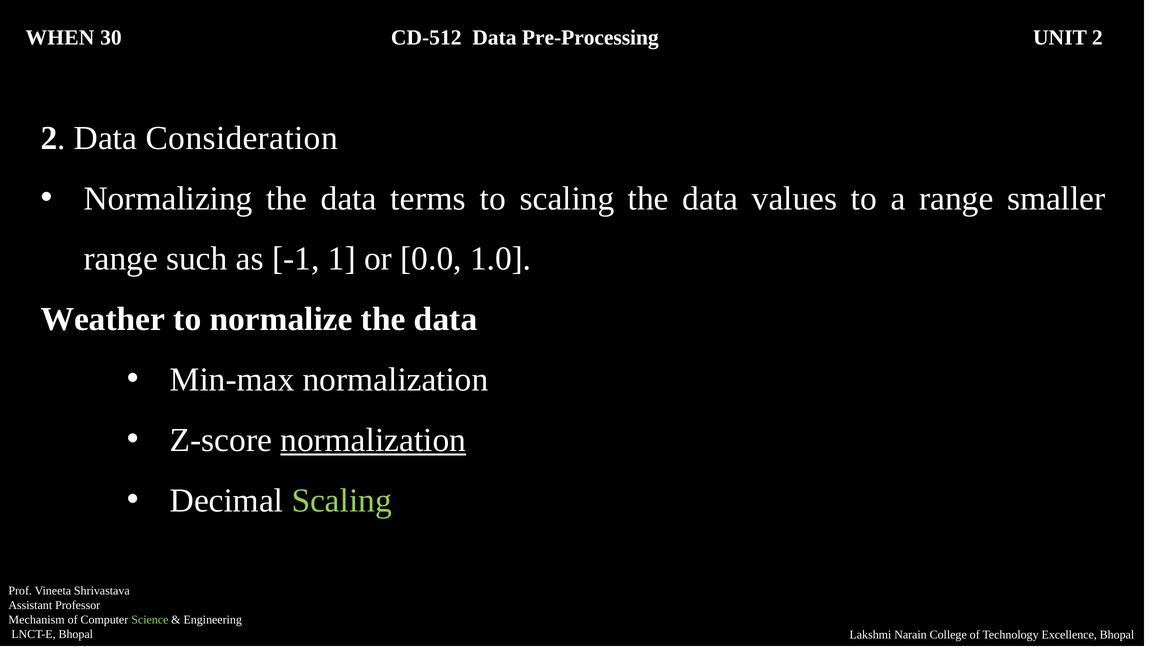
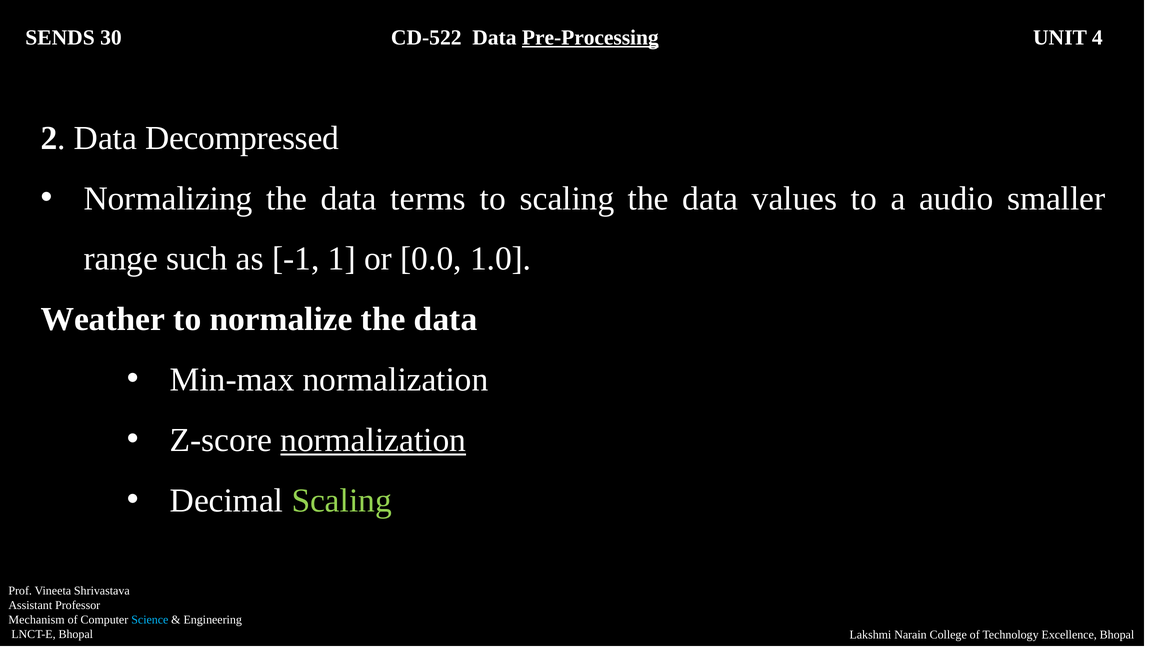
WHEN: WHEN -> SENDS
CD-512: CD-512 -> CD-522
Pre-Processing underline: none -> present
UNIT 2: 2 -> 4
Consideration: Consideration -> Decompressed
a range: range -> audio
Science colour: light green -> light blue
